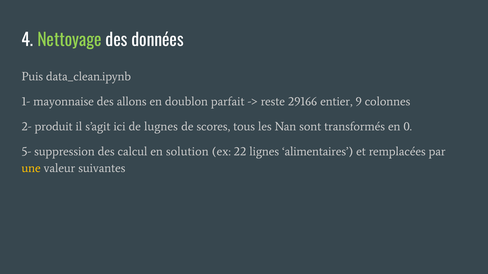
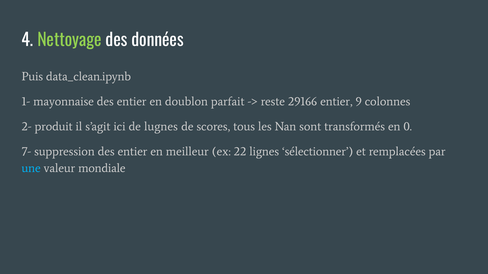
allons at (132, 102): allons -> entier
5-: 5- -> 7-
suppression des calcul: calcul -> entier
solution: solution -> meilleur
alimentaires: alimentaires -> sélectionner
une colour: yellow -> light blue
suivantes: suivantes -> mondiale
